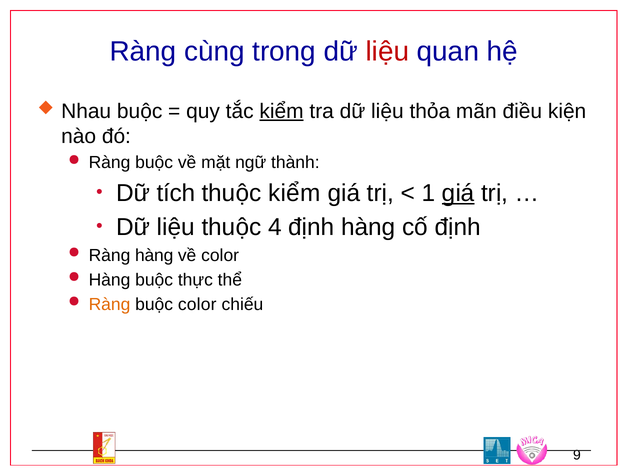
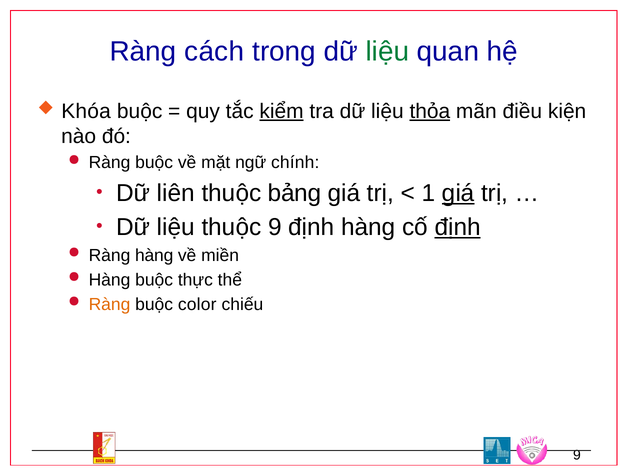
cùng: cùng -> cách
liệu at (387, 52) colour: red -> green
Nhau: Nhau -> Khóa
thỏa underline: none -> present
thành: thành -> chính
tích: tích -> liên
thuộc kiểm: kiểm -> bảng
thuộc 4: 4 -> 9
định at (458, 227) underline: none -> present
về color: color -> miền
